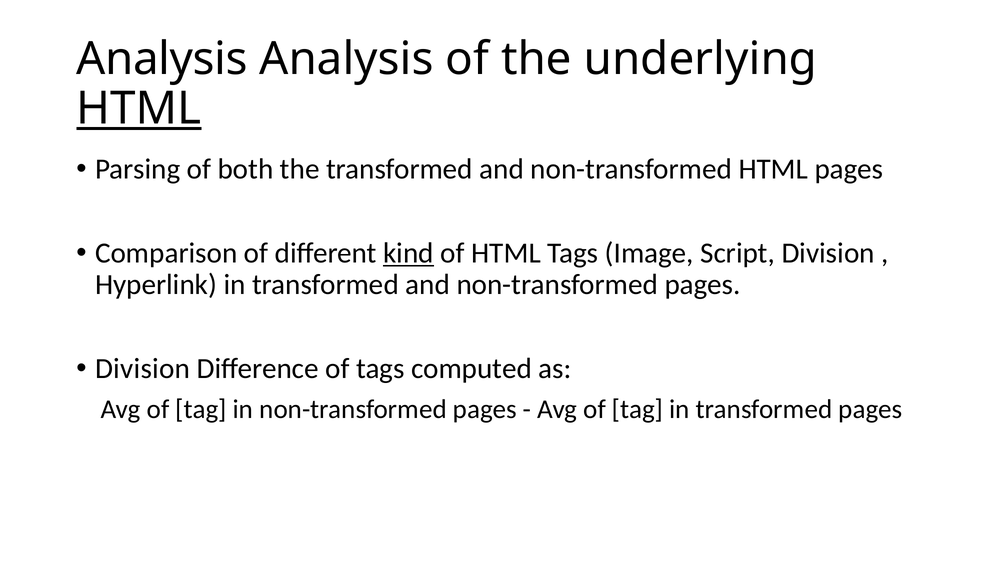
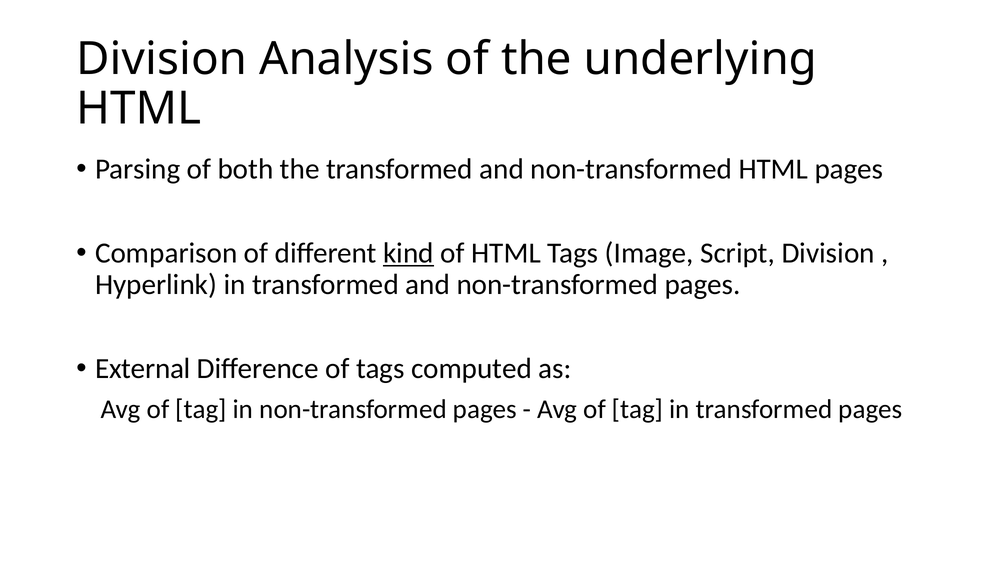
Analysis at (162, 59): Analysis -> Division
HTML at (139, 109) underline: present -> none
Division at (143, 369): Division -> External
